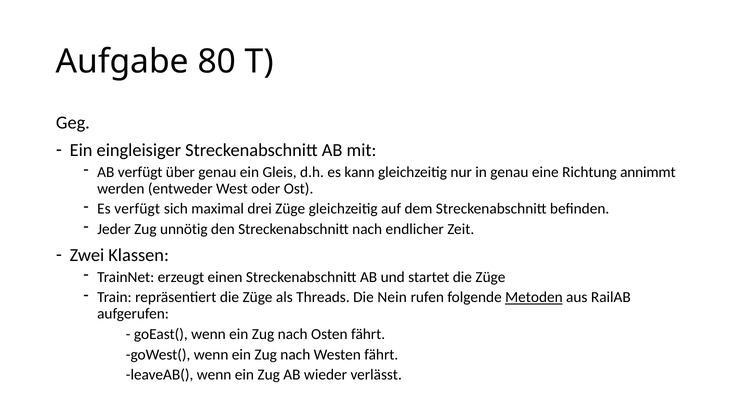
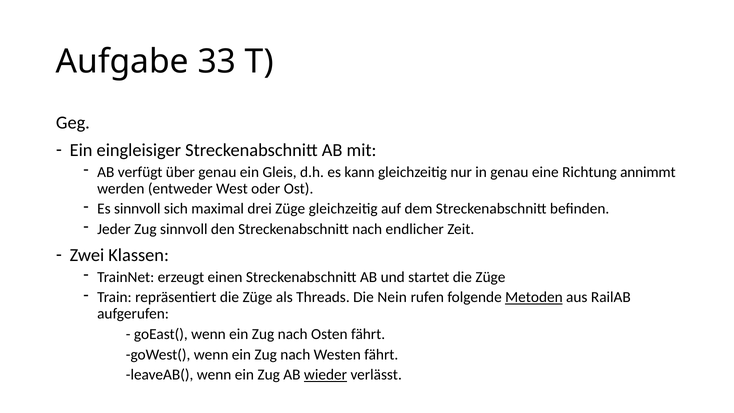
80: 80 -> 33
Es verfügt: verfügt -> sinnvoll
Zug unnötig: unnötig -> sinnvoll
wieder underline: none -> present
